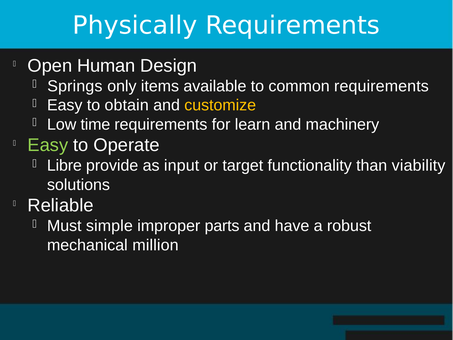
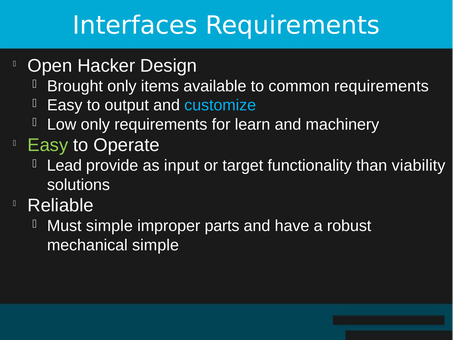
Physically: Physically -> Interfaces
Human: Human -> Hacker
Springs: Springs -> Brought
obtain: obtain -> output
customize colour: yellow -> light blue
Low time: time -> only
Libre: Libre -> Lead
mechanical million: million -> simple
